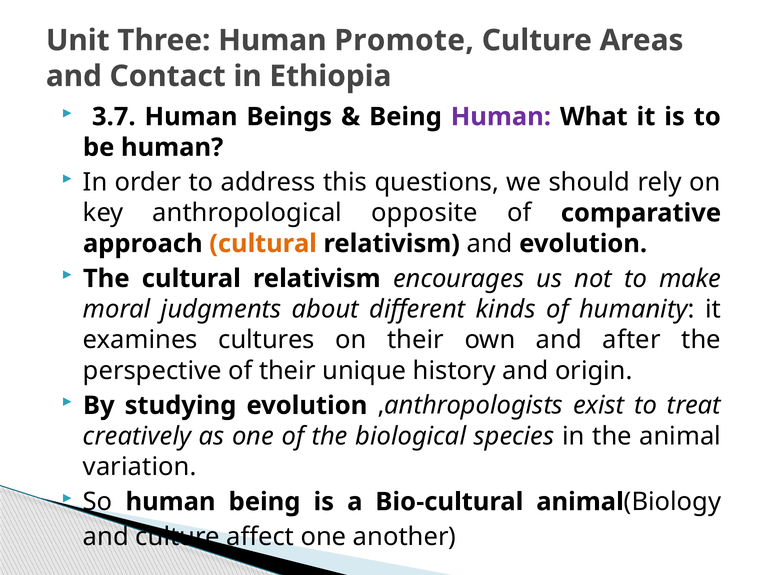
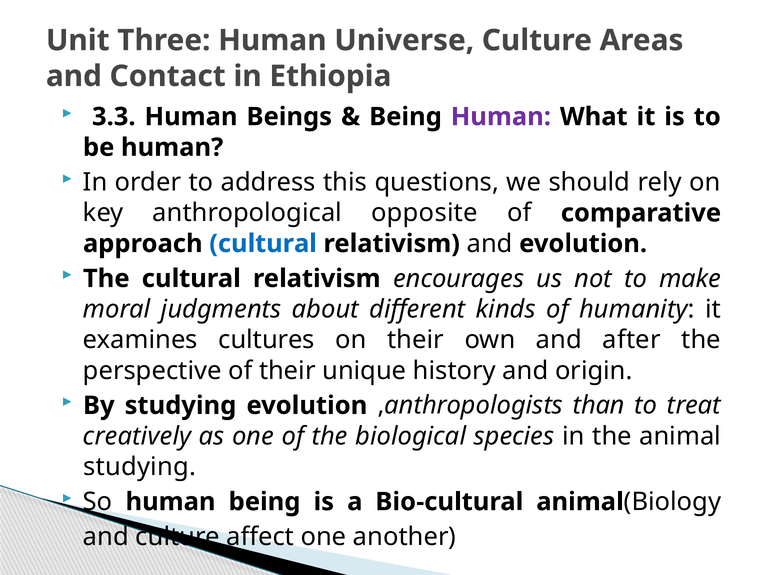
Promote: Promote -> Universe
3.7: 3.7 -> 3.3
cultural at (263, 244) colour: orange -> blue
exist: exist -> than
variation at (140, 467): variation -> studying
